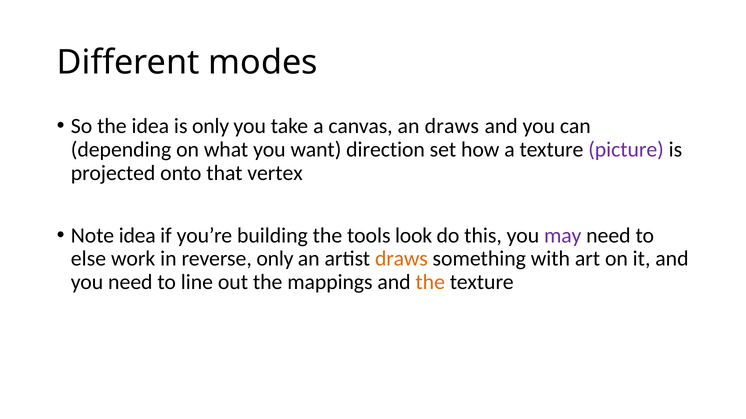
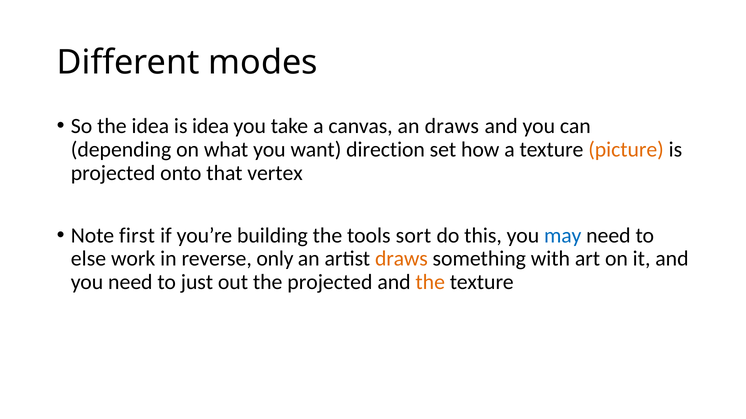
is only: only -> idea
picture colour: purple -> orange
Note idea: idea -> first
look: look -> sort
may colour: purple -> blue
line: line -> just
the mappings: mappings -> projected
